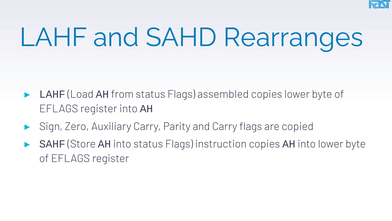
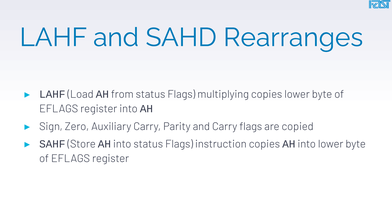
assembled: assembled -> multiplying
